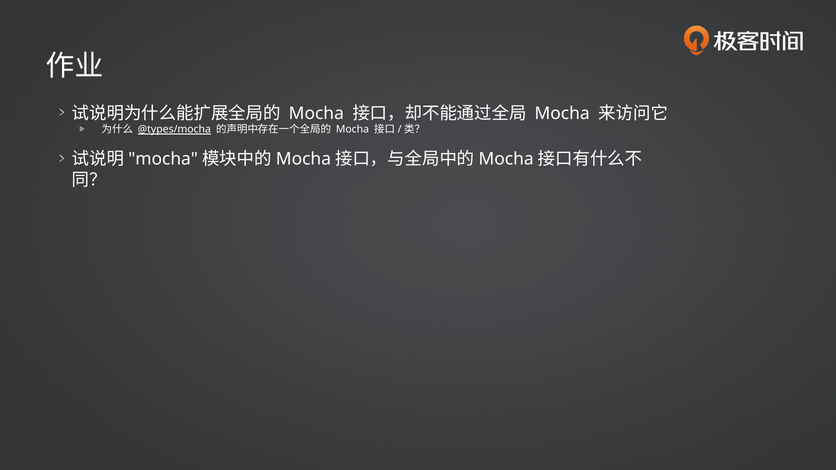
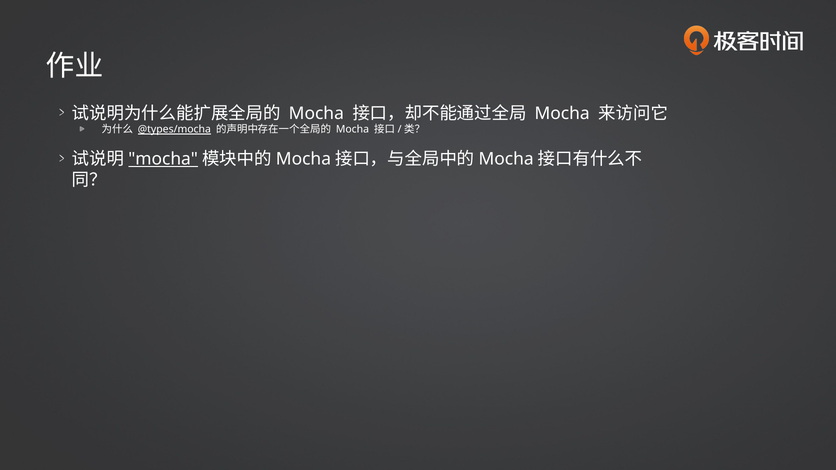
mocha at (163, 159) underline: none -> present
